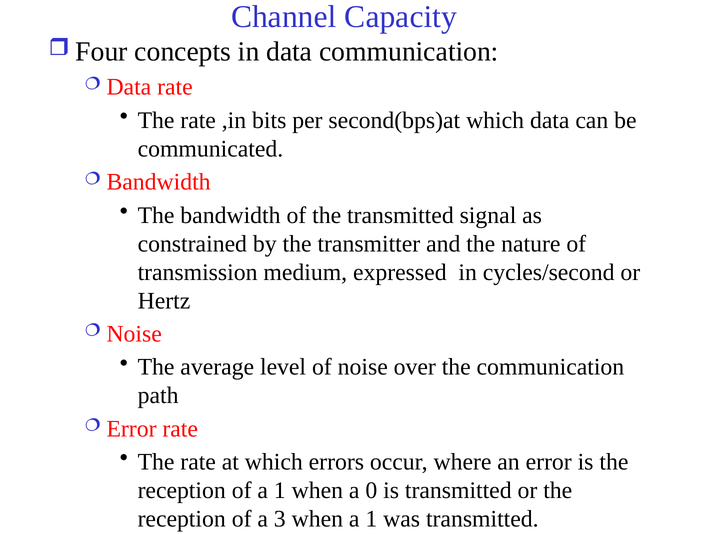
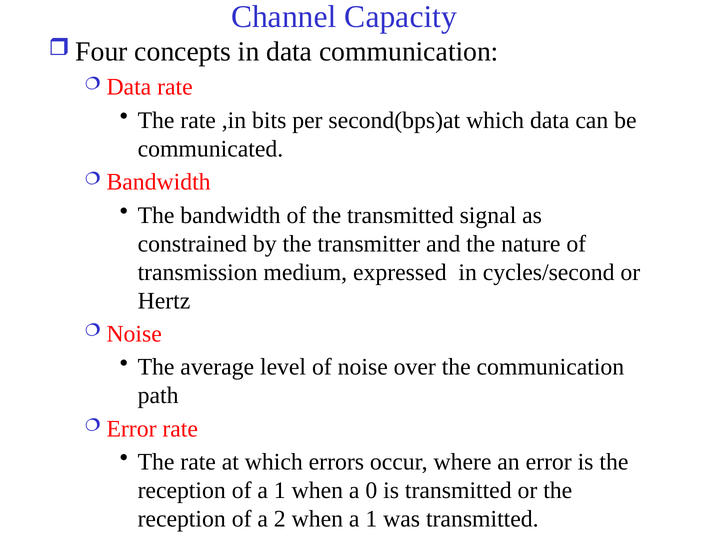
3: 3 -> 2
